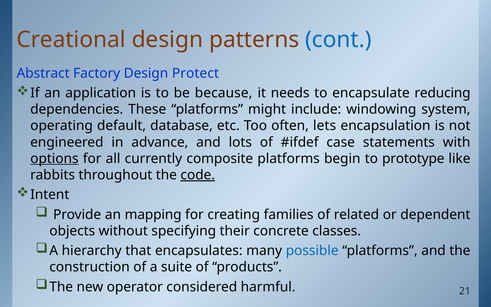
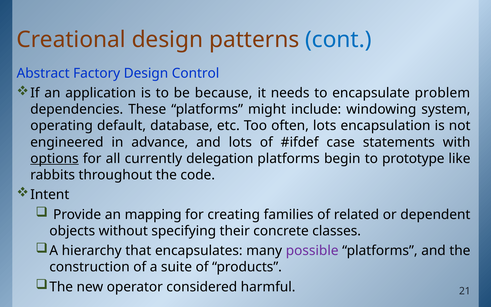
Protect: Protect -> Control
reducing: reducing -> problem
often lets: lets -> lots
composite: composite -> delegation
code underline: present -> none
possible colour: blue -> purple
